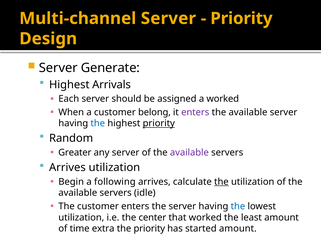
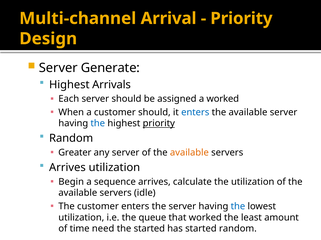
Multi-channel Server: Server -> Arrival
customer belong: belong -> should
enters at (195, 113) colour: purple -> blue
available at (189, 153) colour: purple -> orange
following: following -> sequence
the at (221, 182) underline: present -> none
center: center -> queue
extra: extra -> need
the priority: priority -> started
started amount: amount -> random
